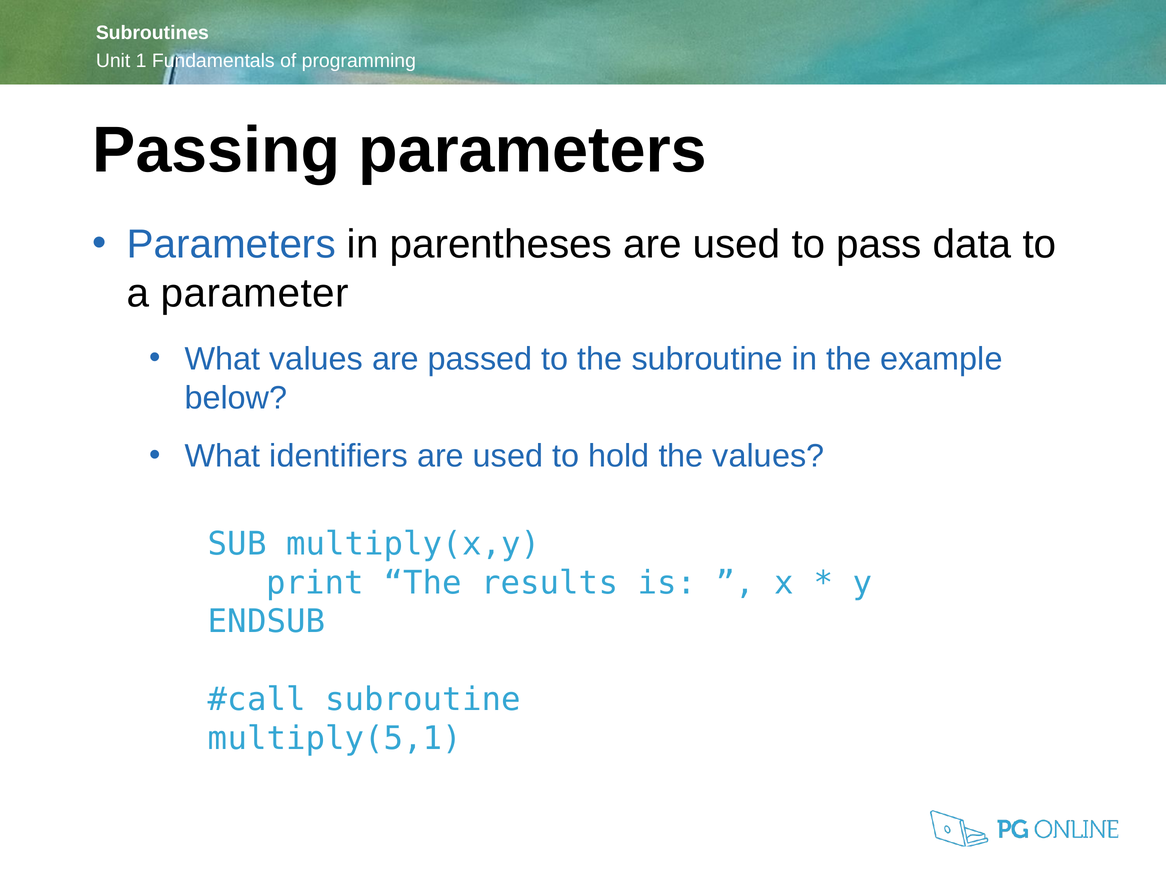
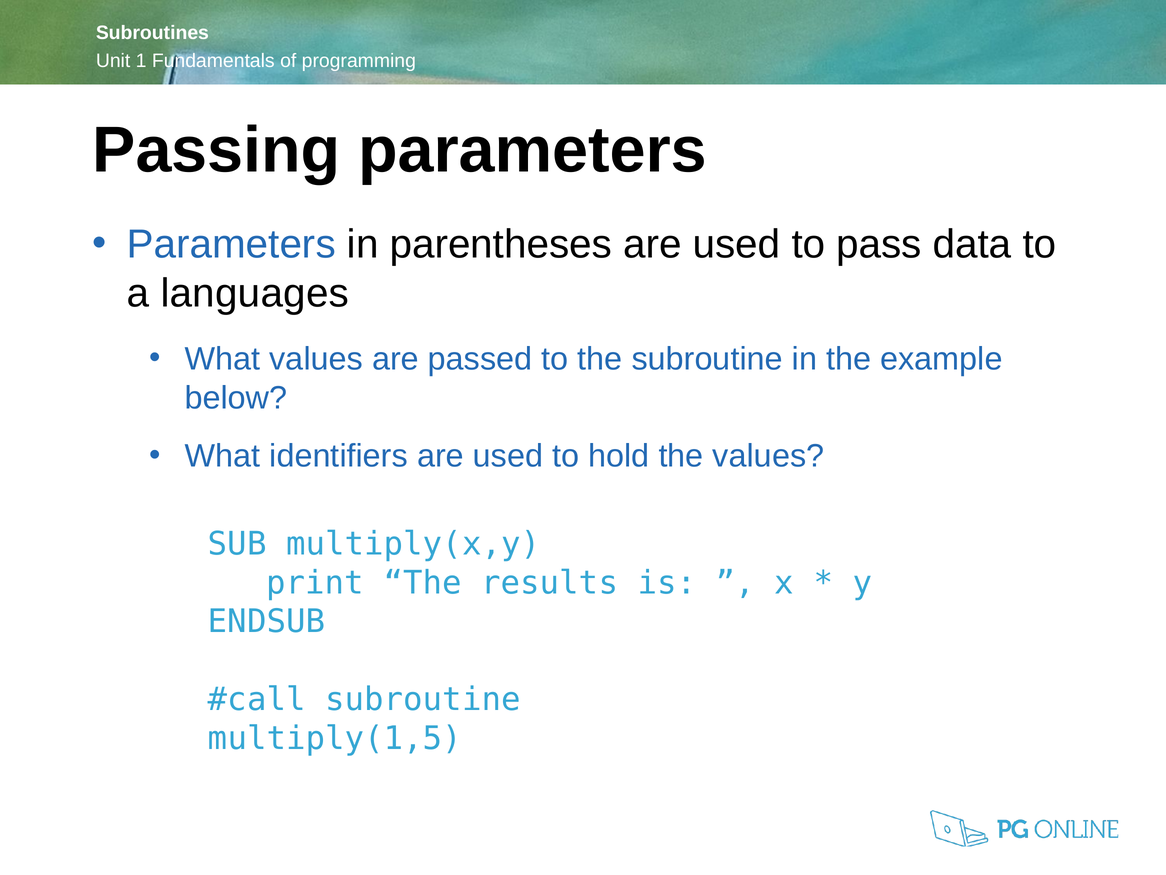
parameter: parameter -> languages
multiply(5,1: multiply(5,1 -> multiply(1,5
